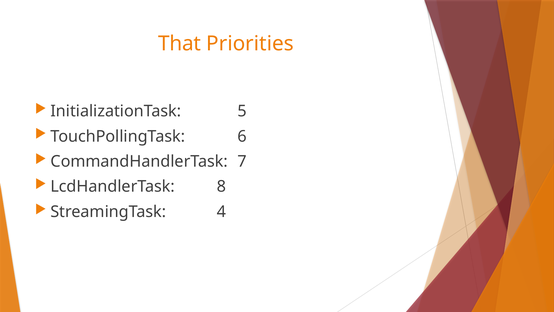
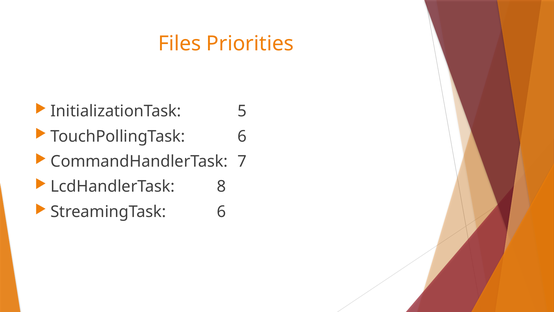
That: That -> Files
StreamingTask 4: 4 -> 6
